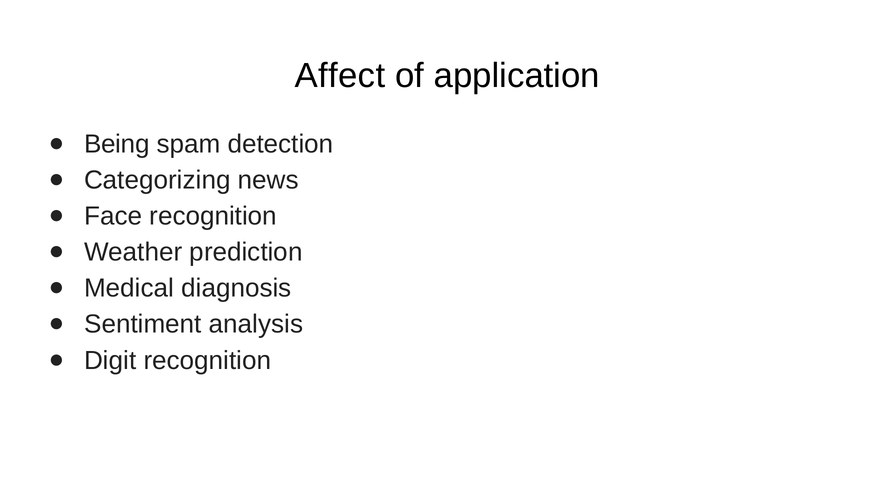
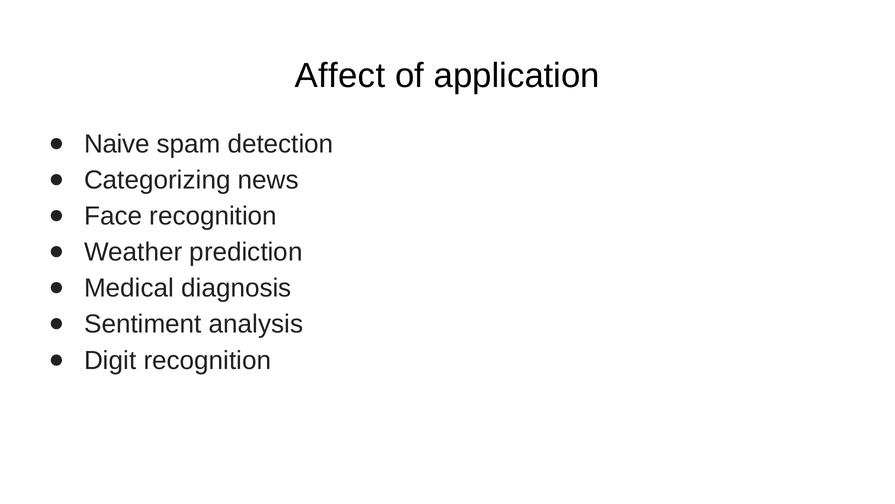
Being: Being -> Naive
